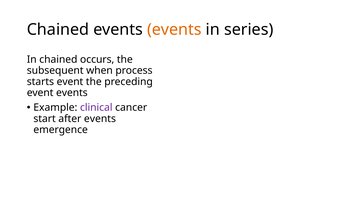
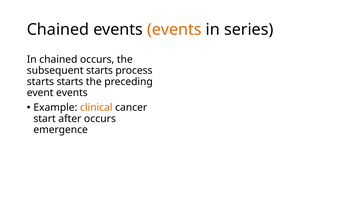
subsequent when: when -> starts
starts event: event -> starts
clinical colour: purple -> orange
after events: events -> occurs
